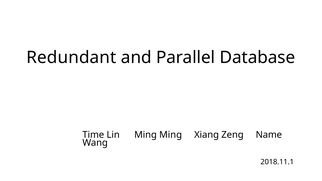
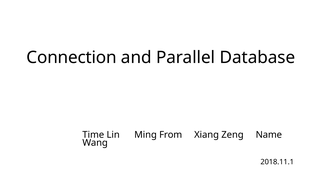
Redundant: Redundant -> Connection
Ming Ming: Ming -> From
